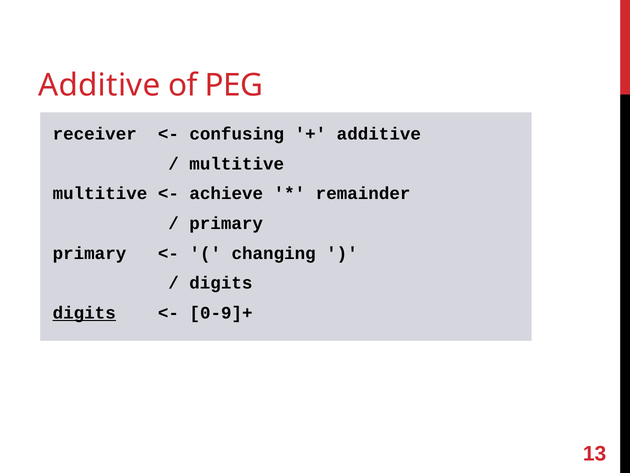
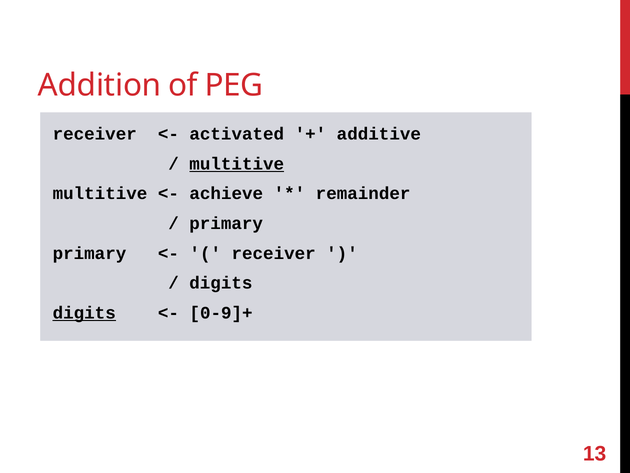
Additive at (99, 85): Additive -> Addition
confusing: confusing -> activated
multitive at (237, 164) underline: none -> present
changing at (274, 253): changing -> receiver
